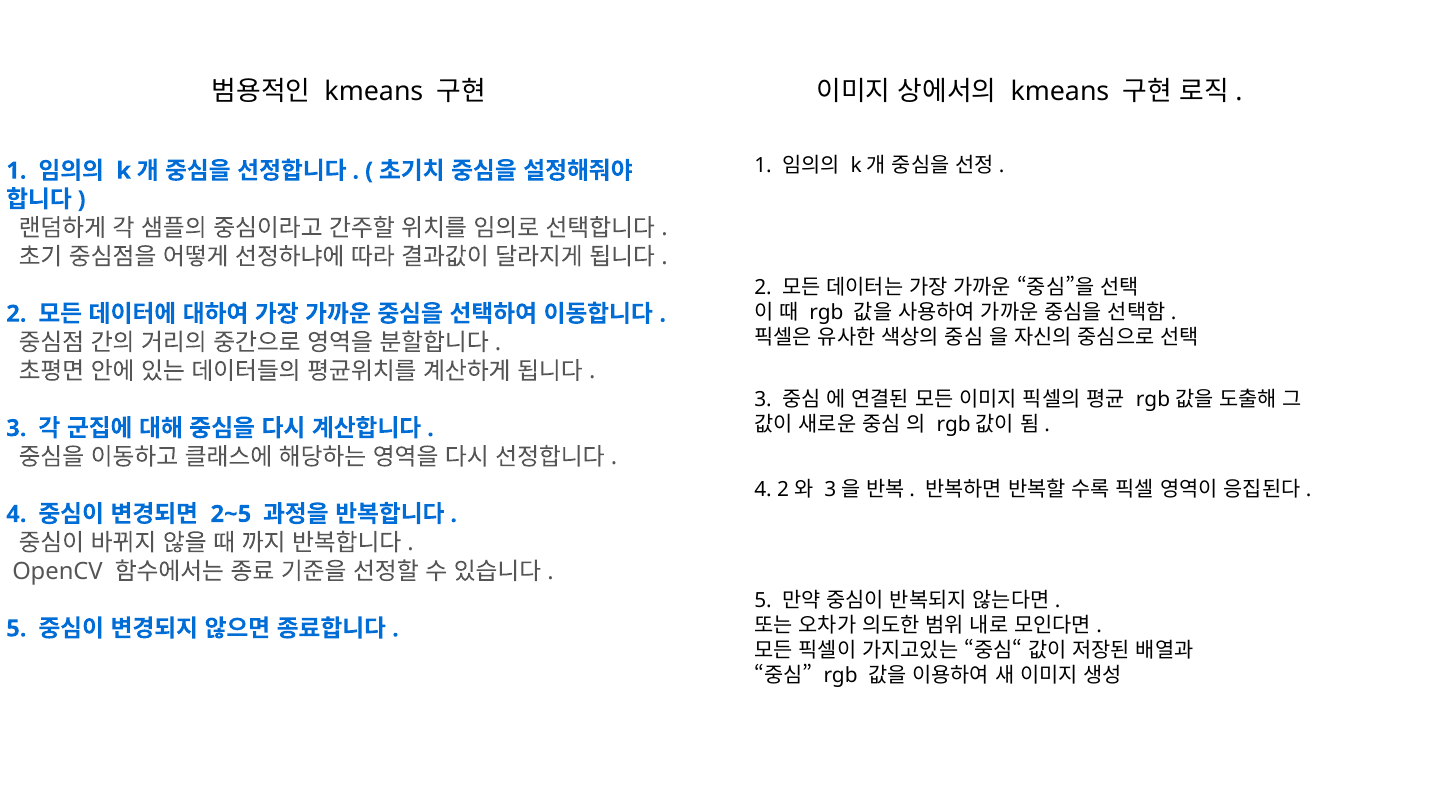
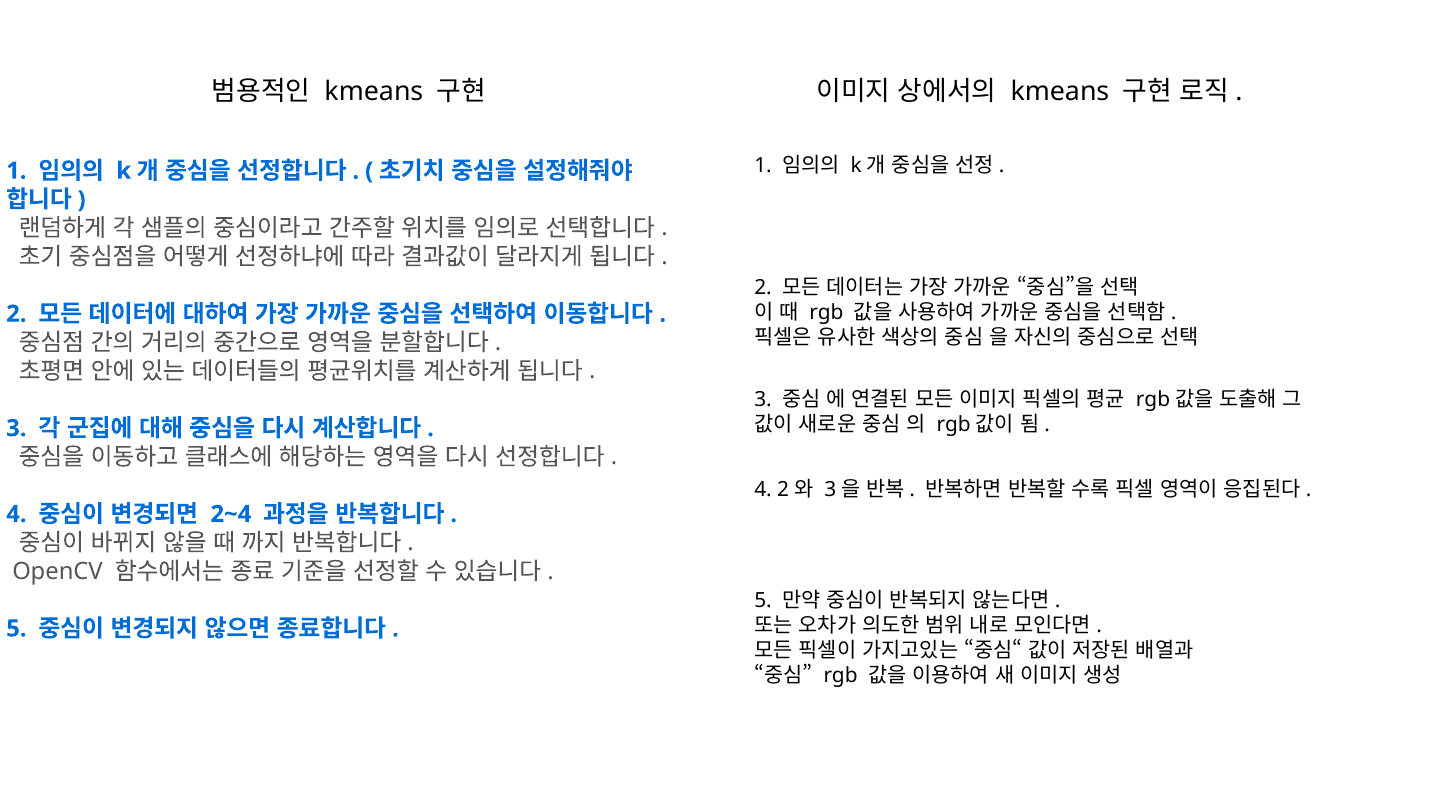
2~5: 2~5 -> 2~4
